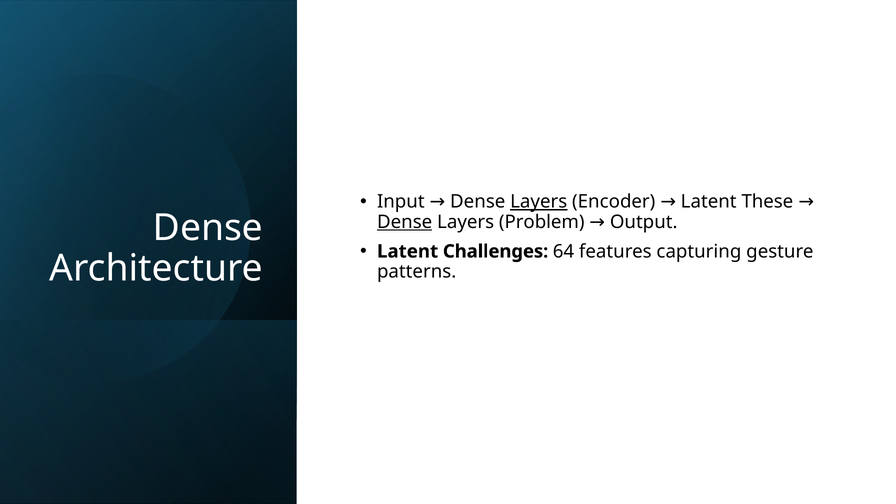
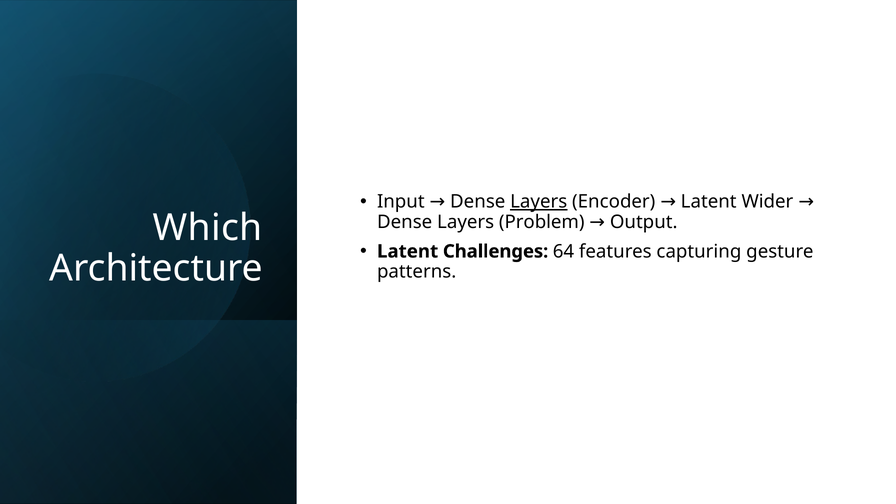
These: These -> Wider
Dense at (405, 222) underline: present -> none
Dense at (208, 228): Dense -> Which
